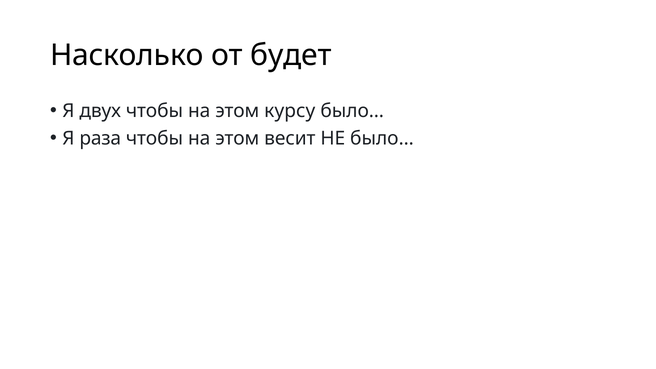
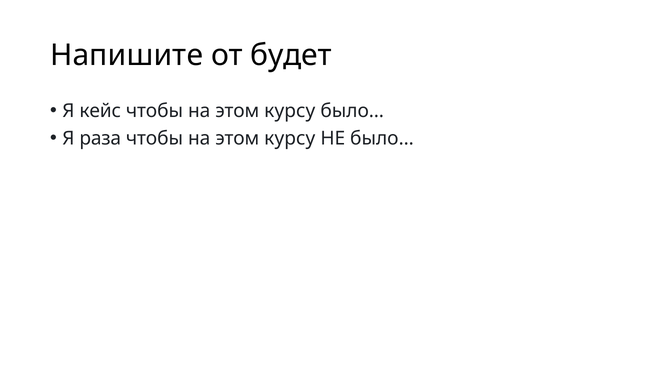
Насколько: Насколько -> Напишите
двух: двух -> кейс
весит at (290, 138): весит -> курсу
